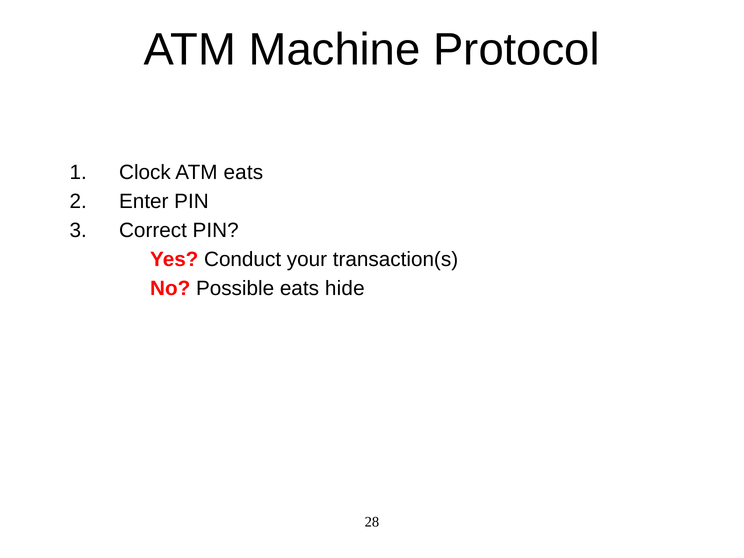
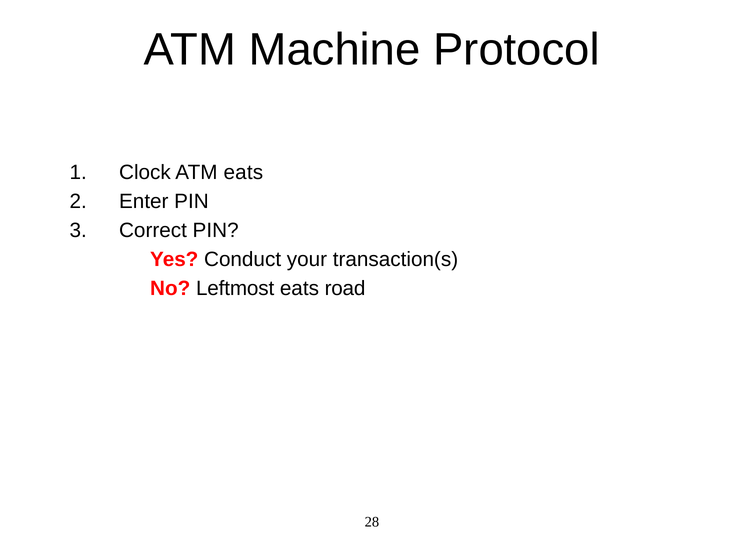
Possible: Possible -> Leftmost
hide: hide -> road
